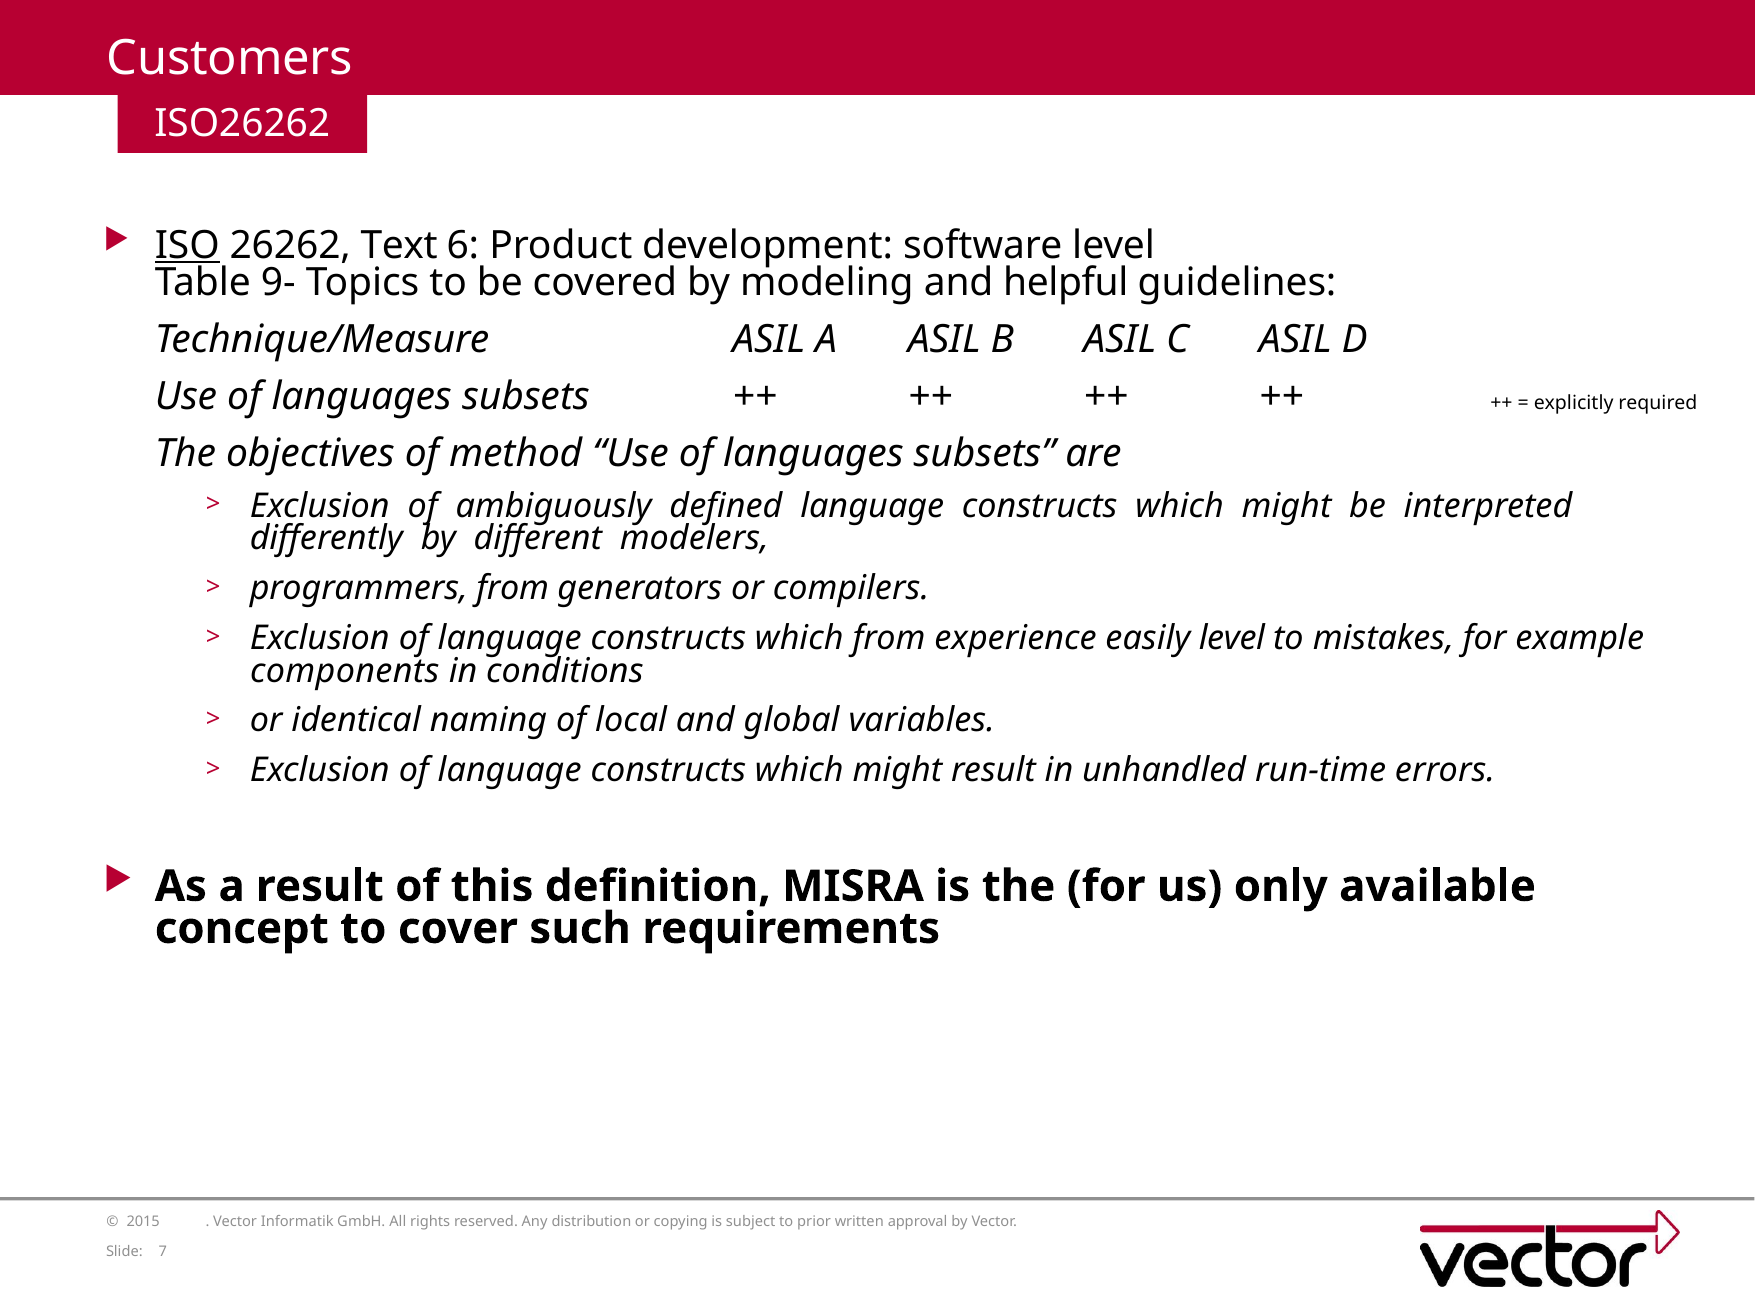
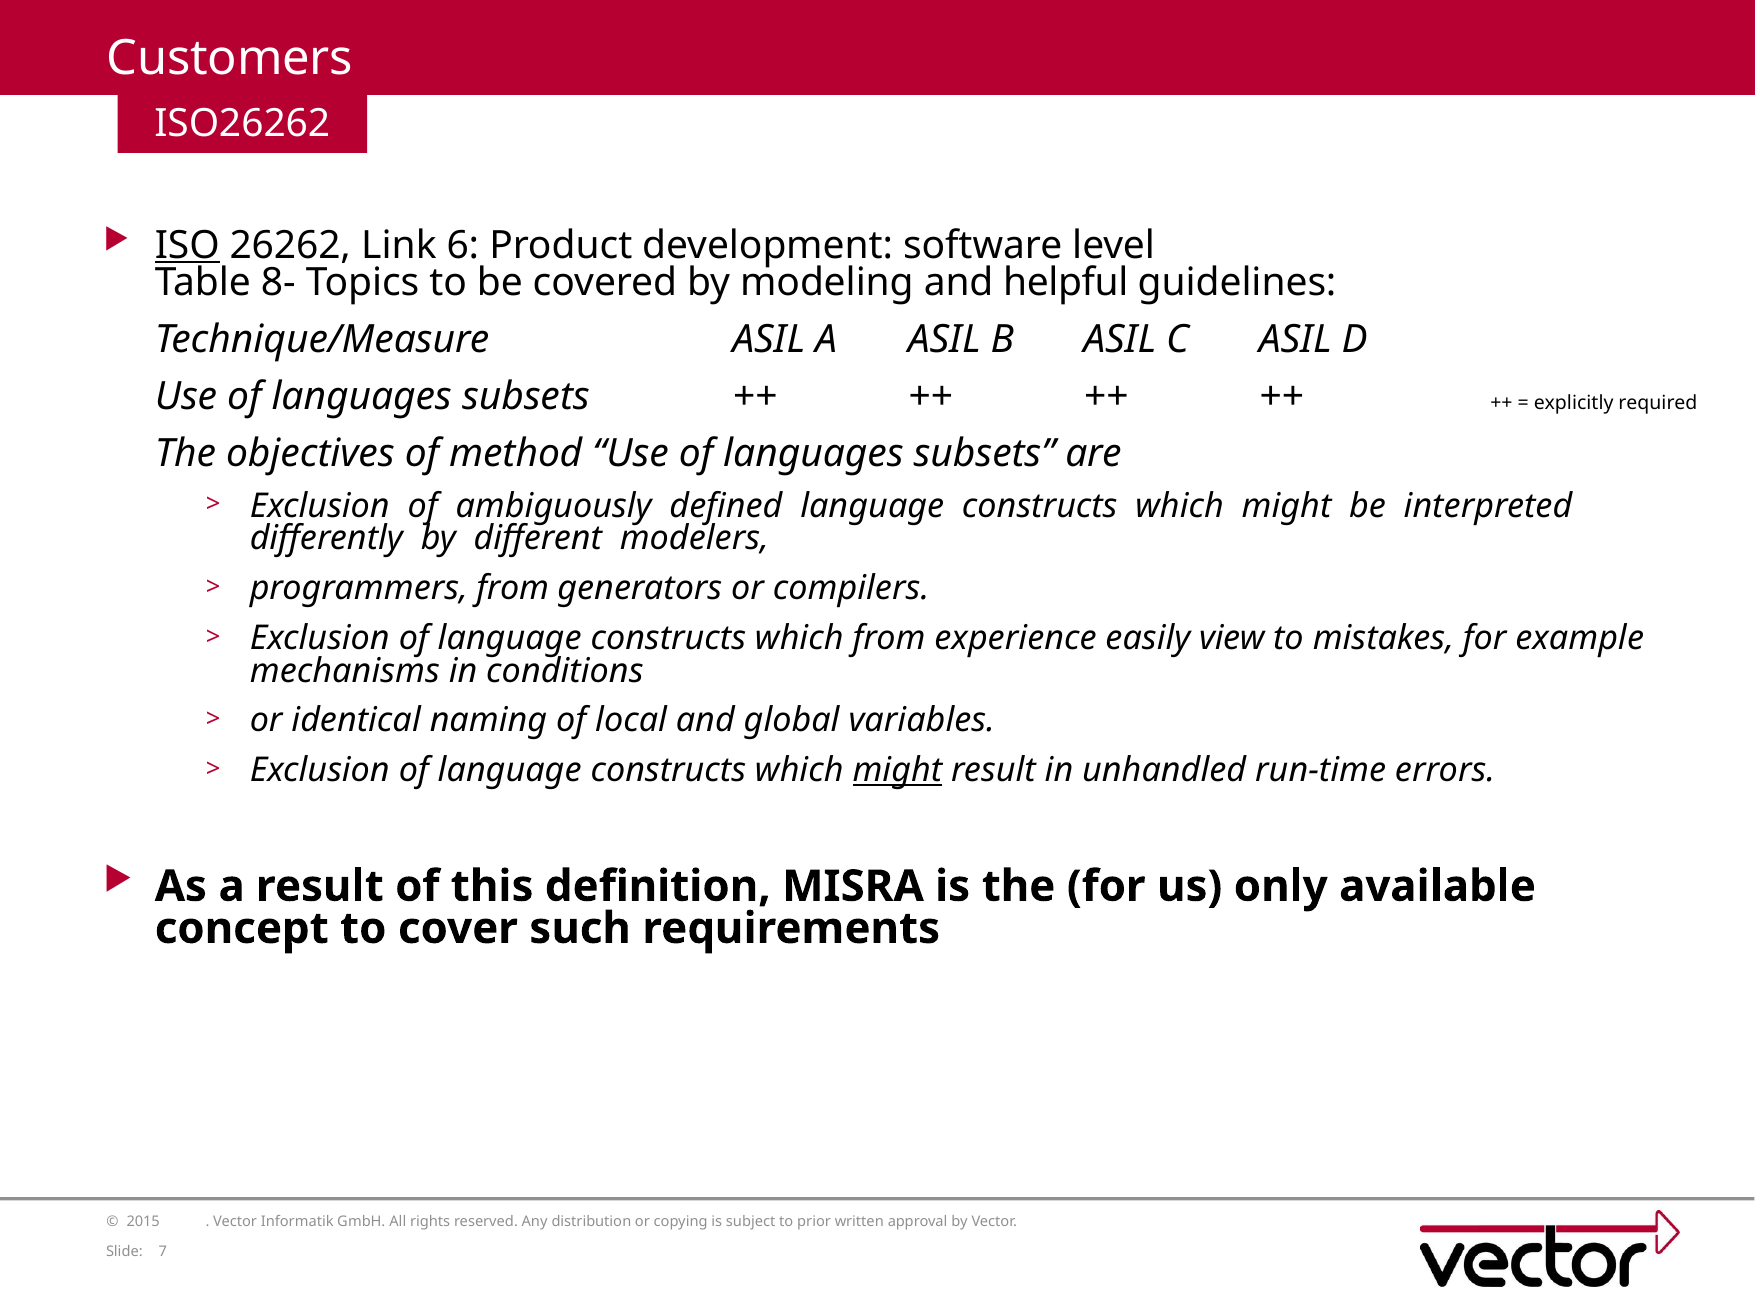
Text: Text -> Link
9-: 9- -> 8-
easily level: level -> view
components: components -> mechanisms
might at (897, 771) underline: none -> present
